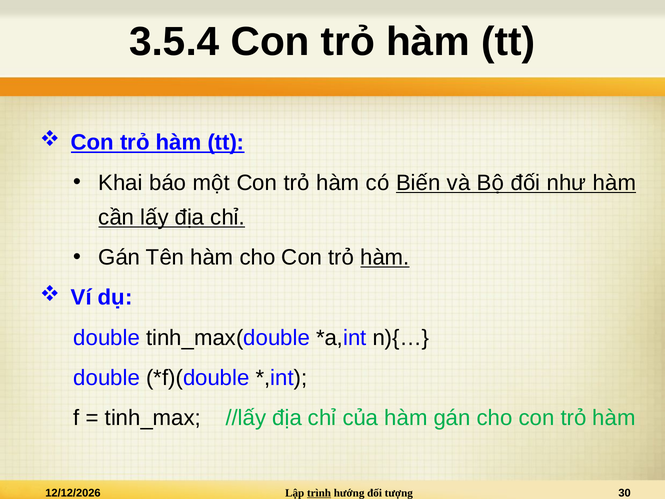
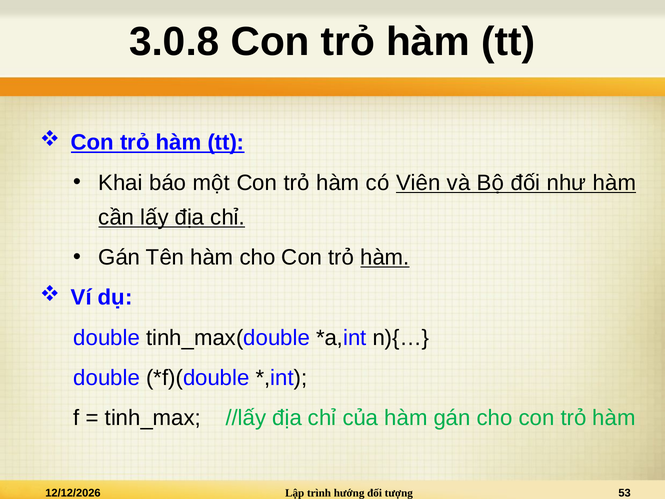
3.5.4: 3.5.4 -> 3.0.8
Biến: Biến -> Viên
trình underline: present -> none
30: 30 -> 53
